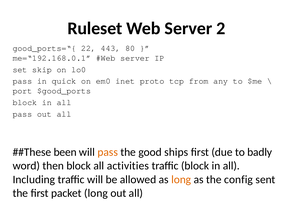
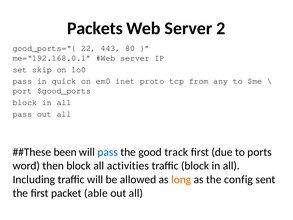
Ruleset: Ruleset -> Packets
pass at (108, 152) colour: orange -> blue
ships: ships -> track
badly: badly -> ports
packet long: long -> able
